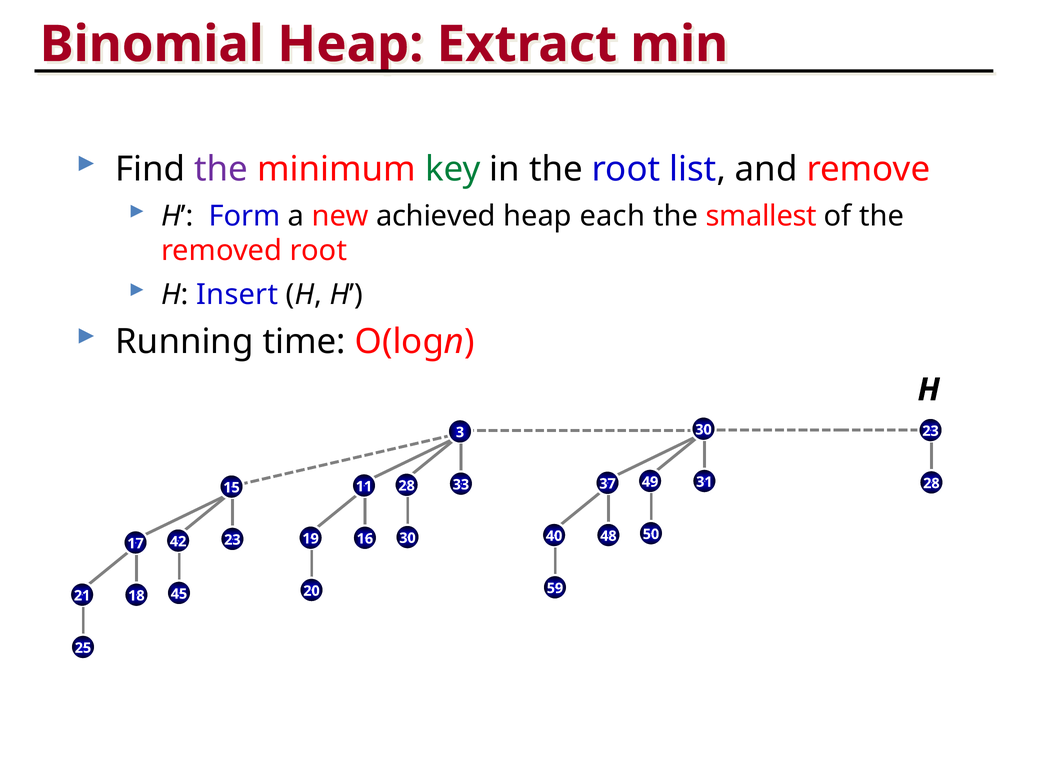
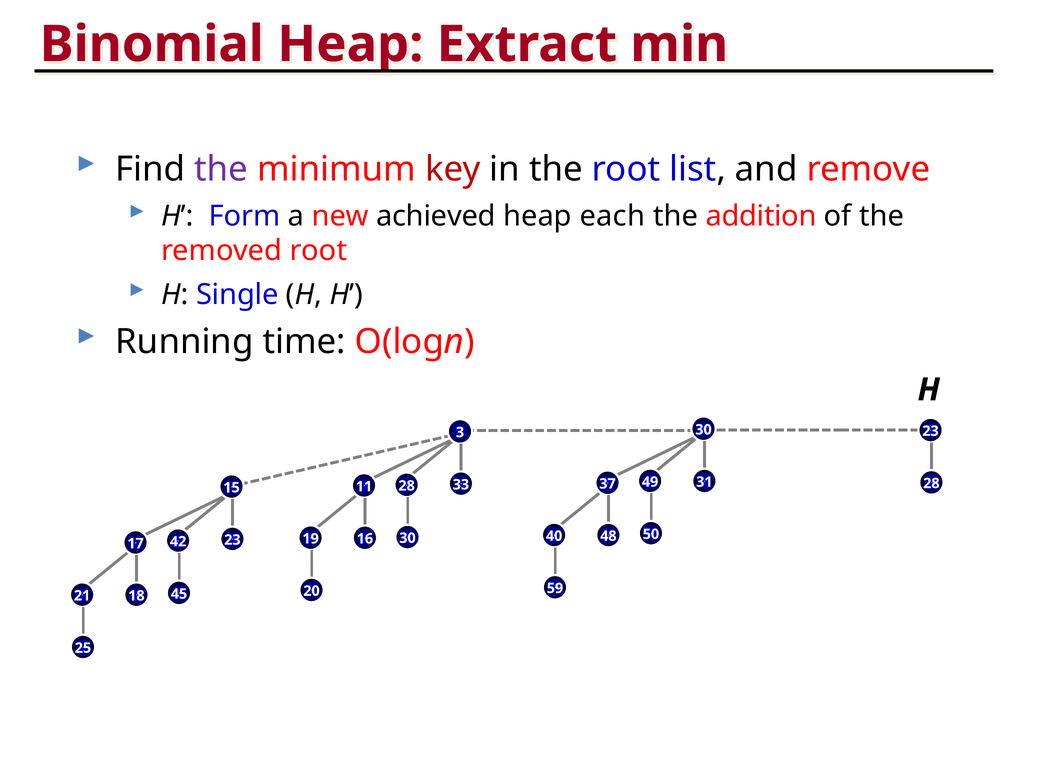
key colour: green -> red
smallest: smallest -> addition
Insert: Insert -> Single
